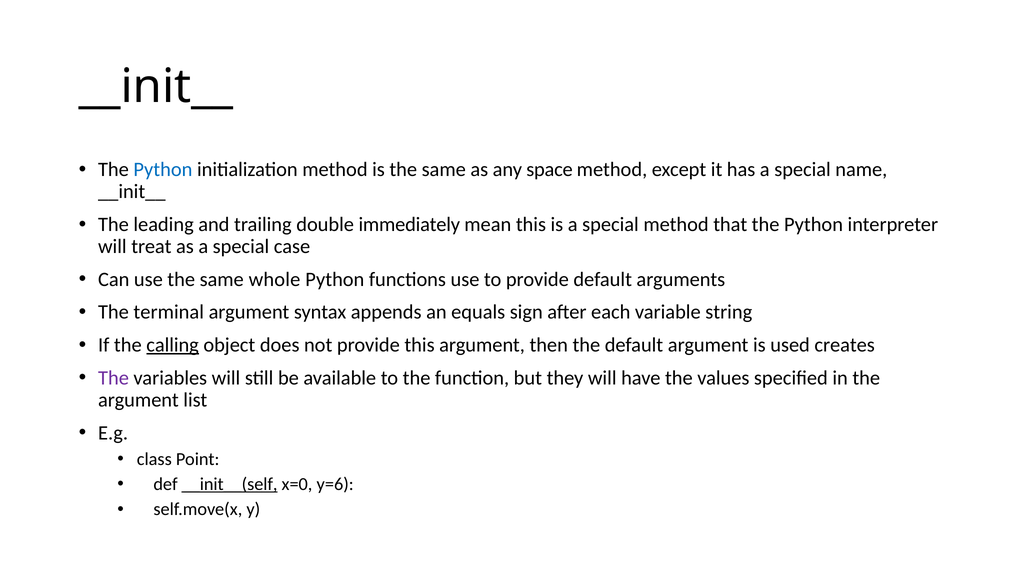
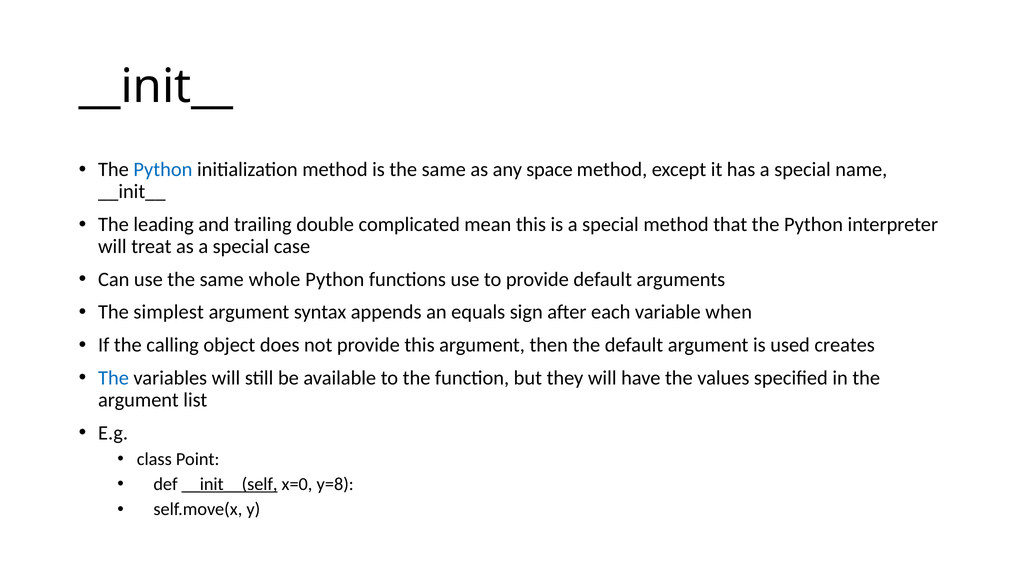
immediately: immediately -> complicated
terminal: terminal -> simplest
string: string -> when
calling underline: present -> none
The at (114, 378) colour: purple -> blue
y=6: y=6 -> y=8
